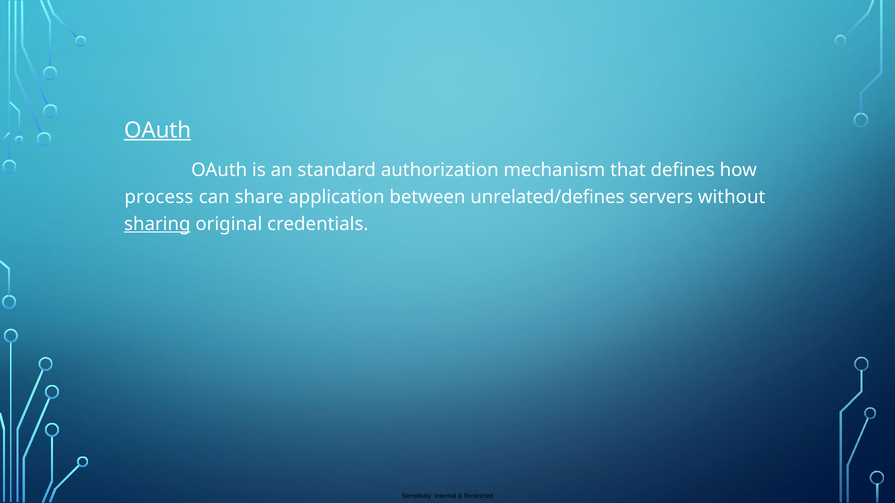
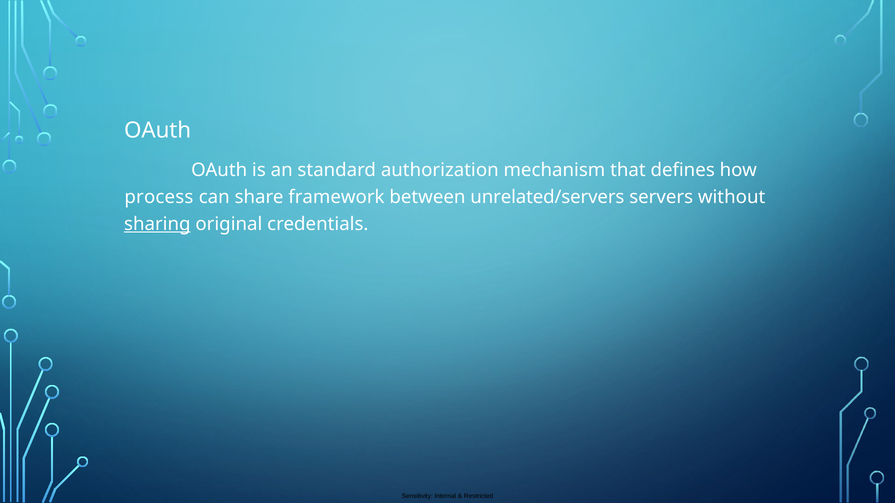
OAuth at (158, 130) underline: present -> none
application: application -> framework
unrelated/defines: unrelated/defines -> unrelated/servers
